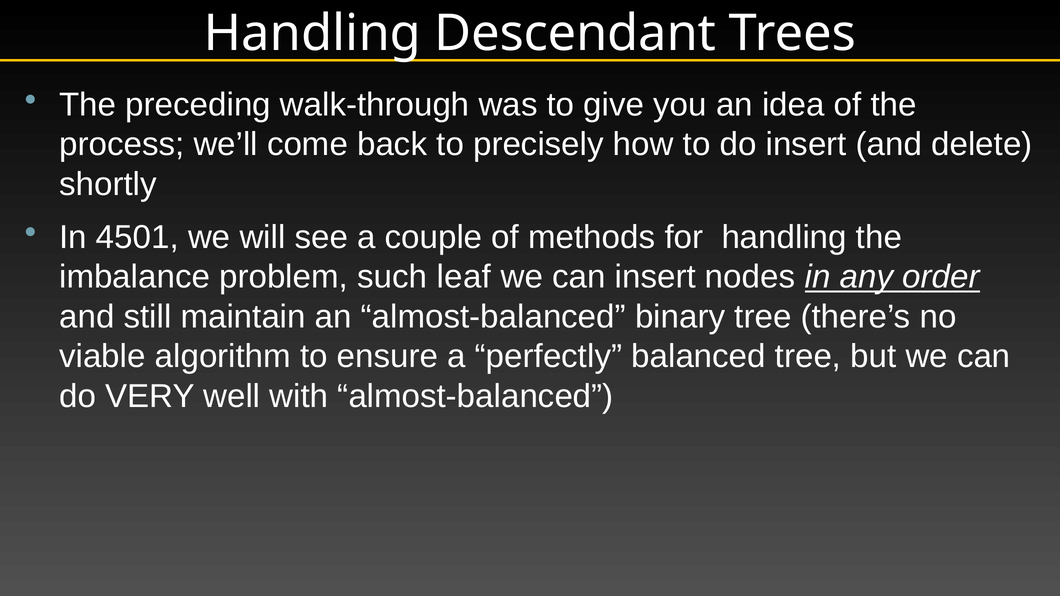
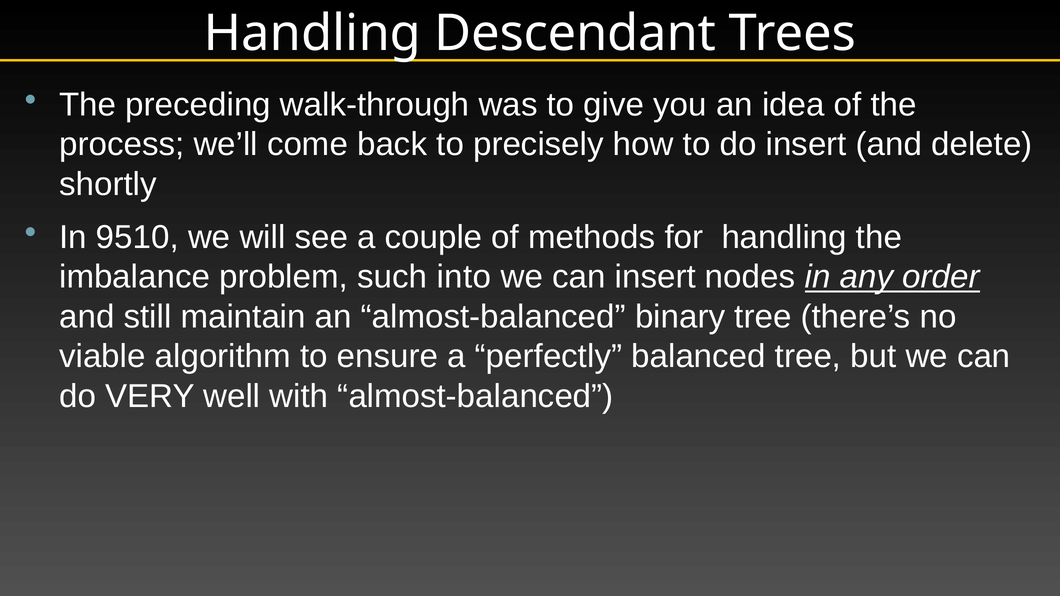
4501: 4501 -> 9510
leaf: leaf -> into
